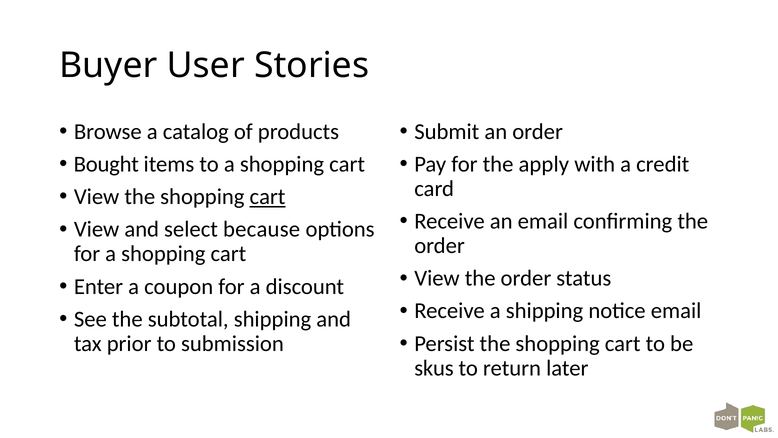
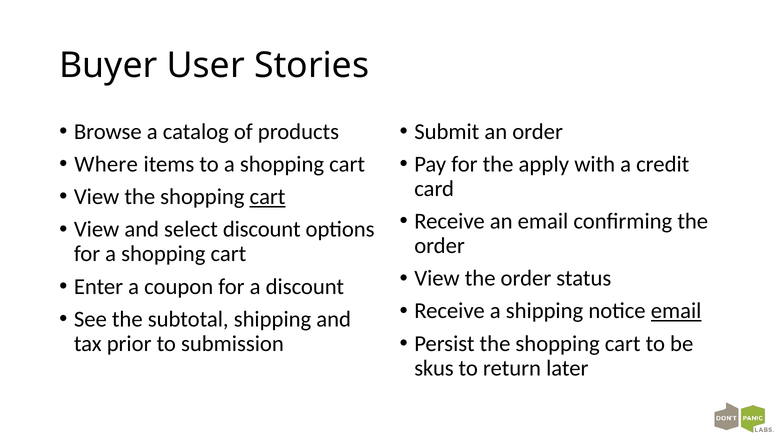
Bought: Bought -> Where
select because: because -> discount
email at (676, 311) underline: none -> present
